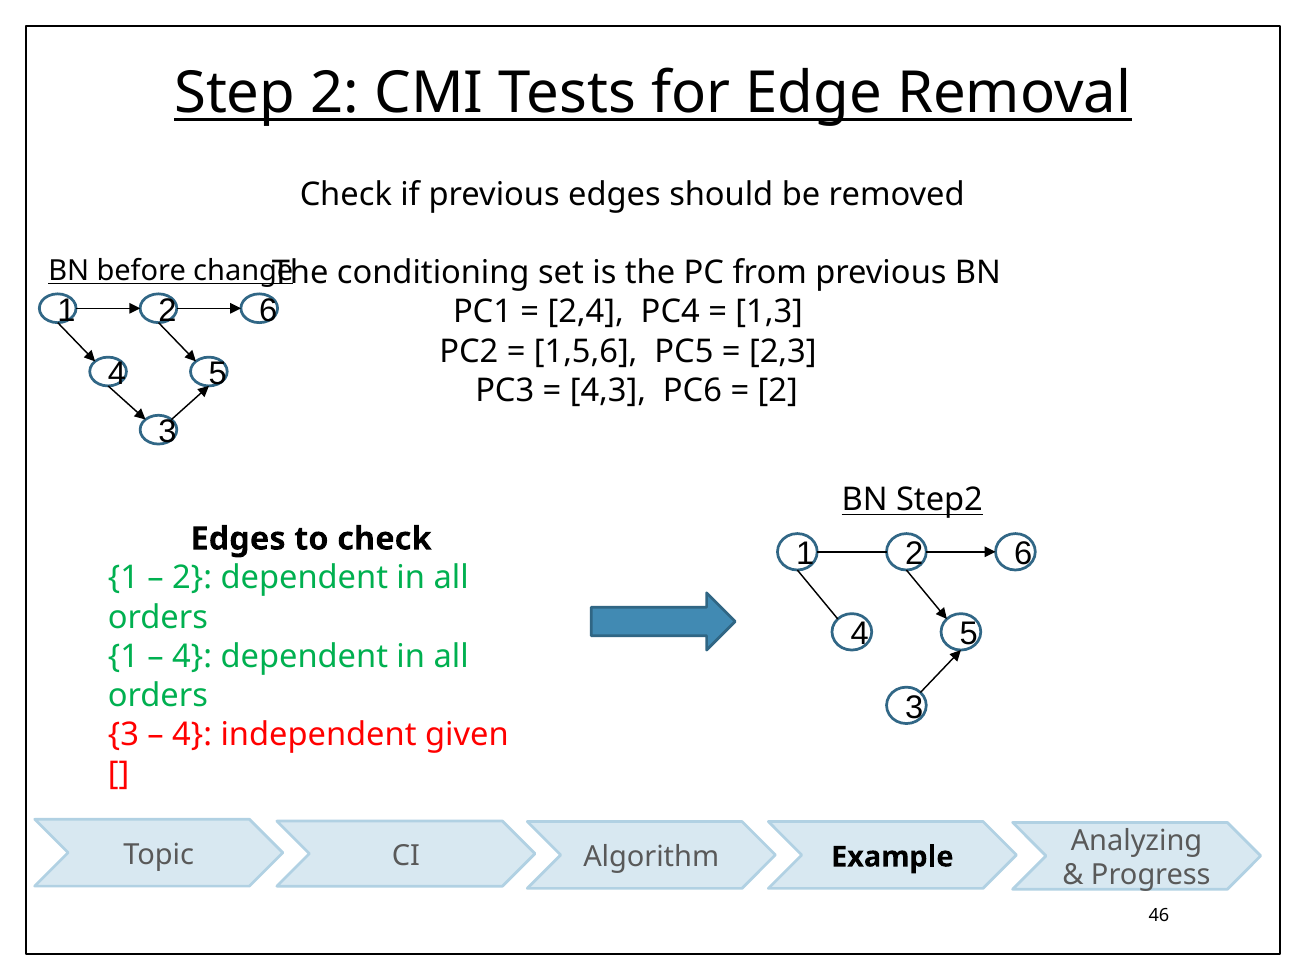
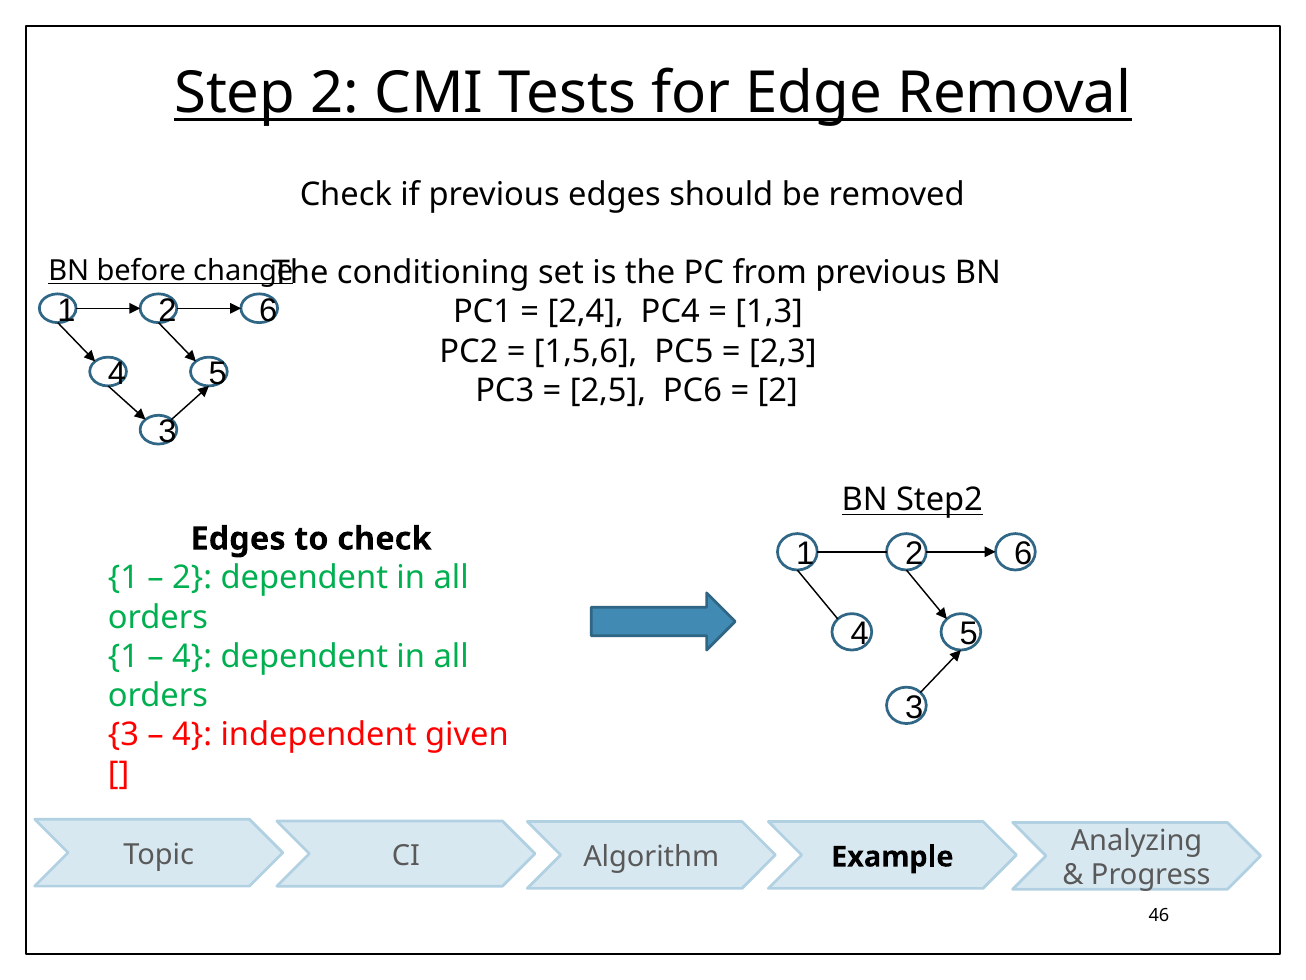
4,3: 4,3 -> 2,5
